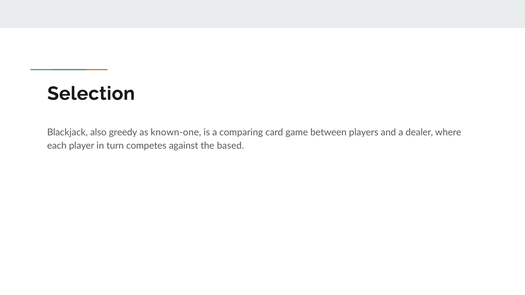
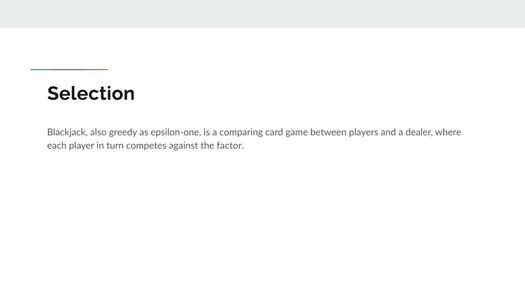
known-one: known-one -> epsilon-one
based: based -> factor
